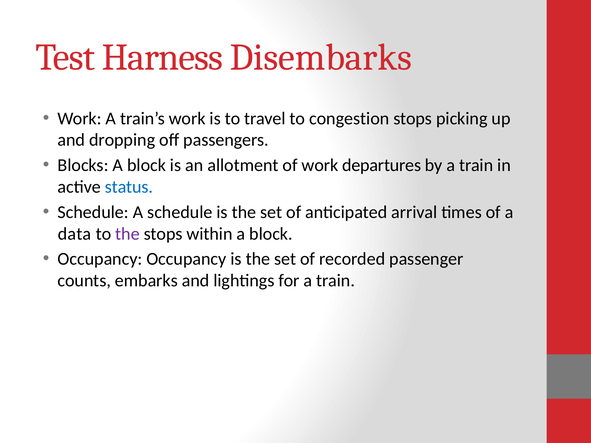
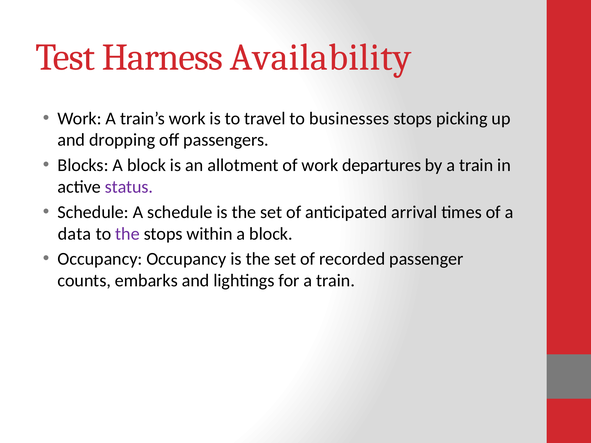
Disembarks: Disembarks -> Availability
congestion: congestion -> businesses
status colour: blue -> purple
